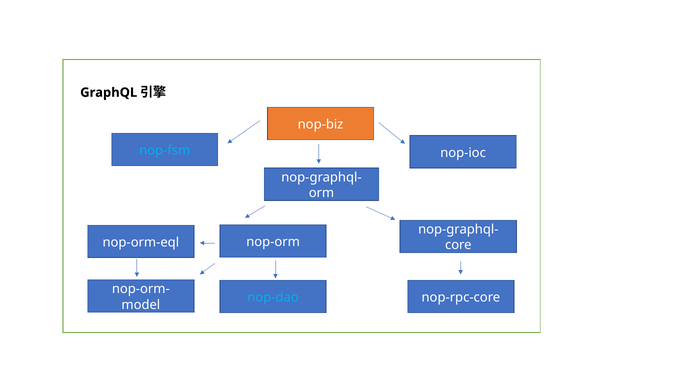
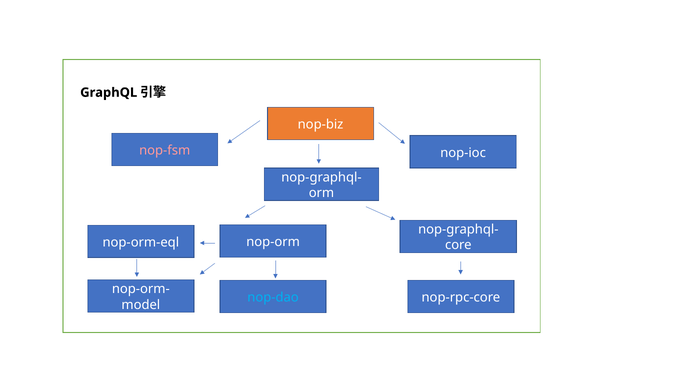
nop-fsm colour: light blue -> pink
